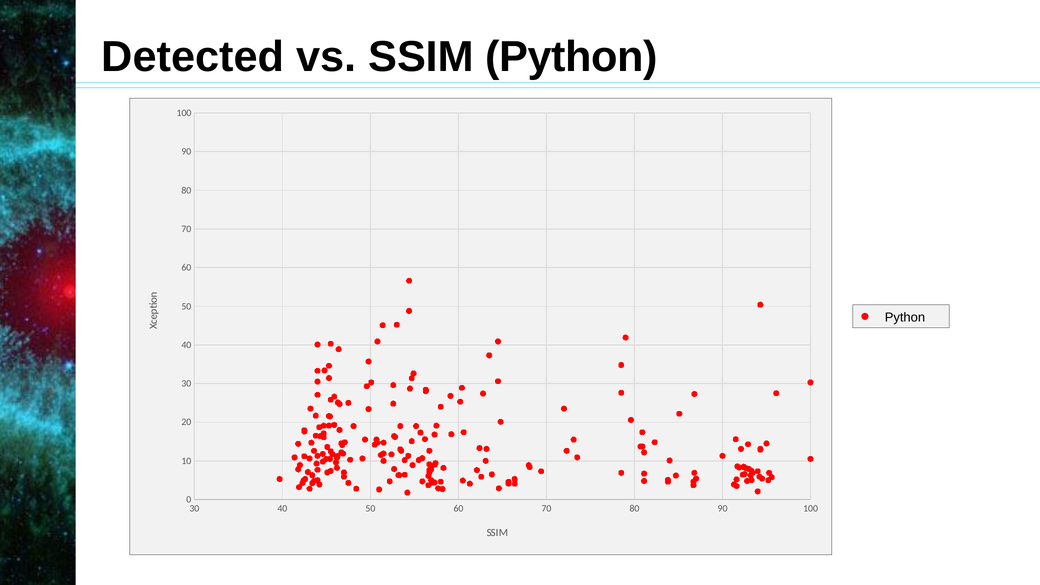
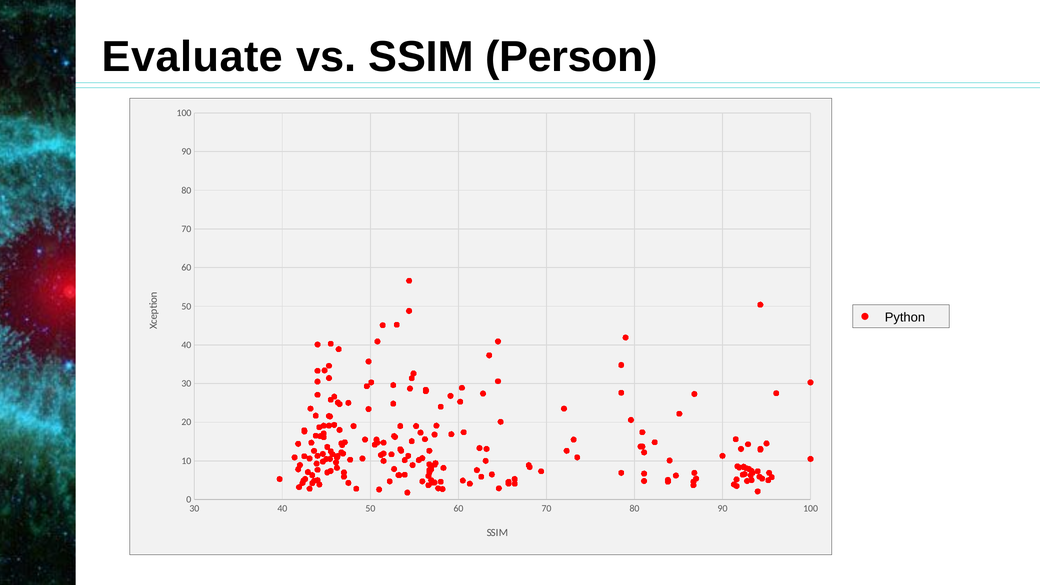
Detected: Detected -> Evaluate
SSIM Python: Python -> Person
